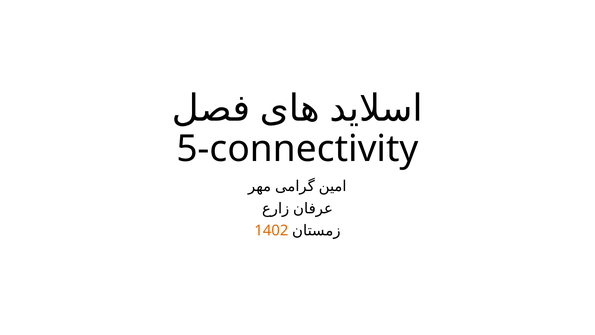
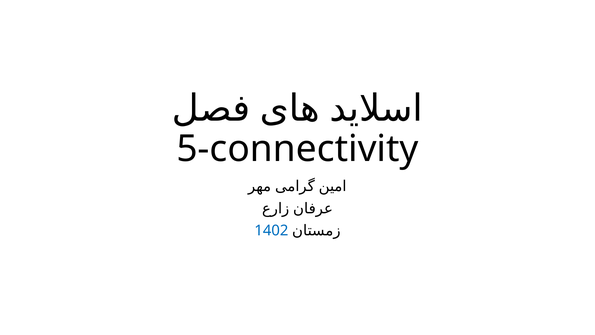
1402 colour: orange -> blue
